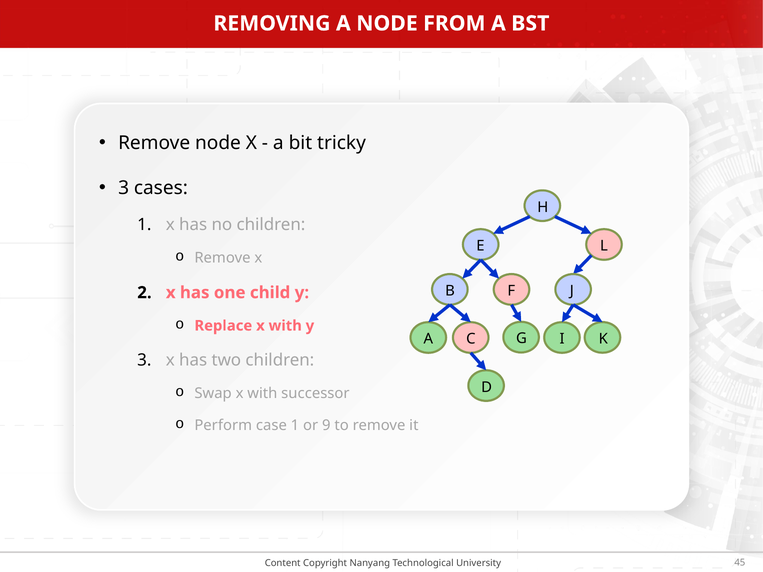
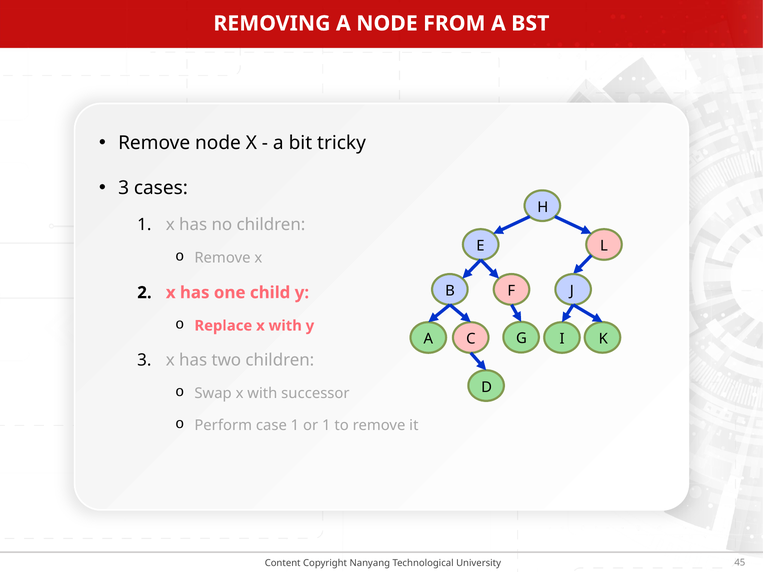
or 9: 9 -> 1
